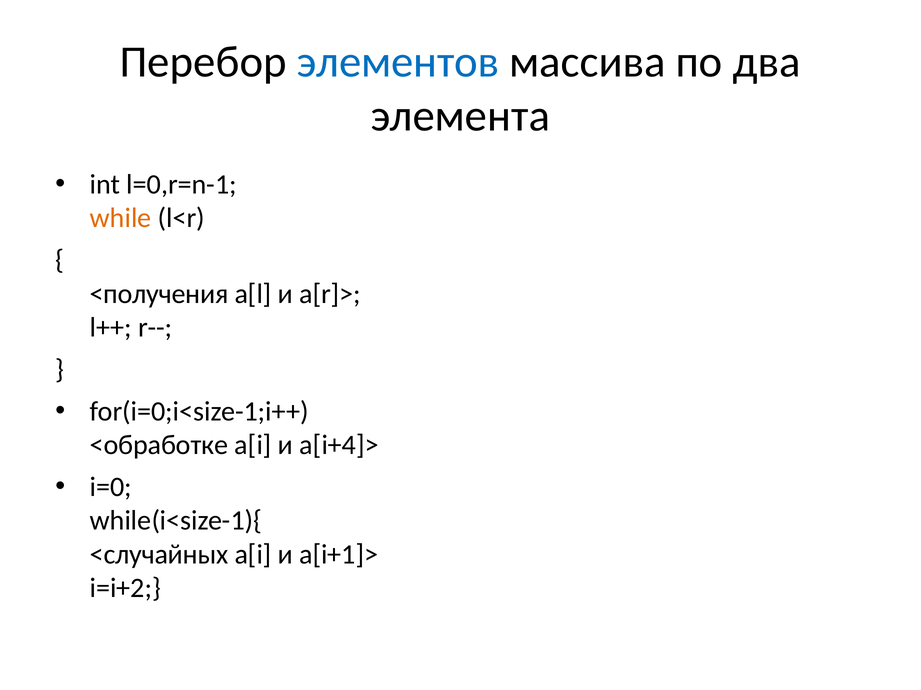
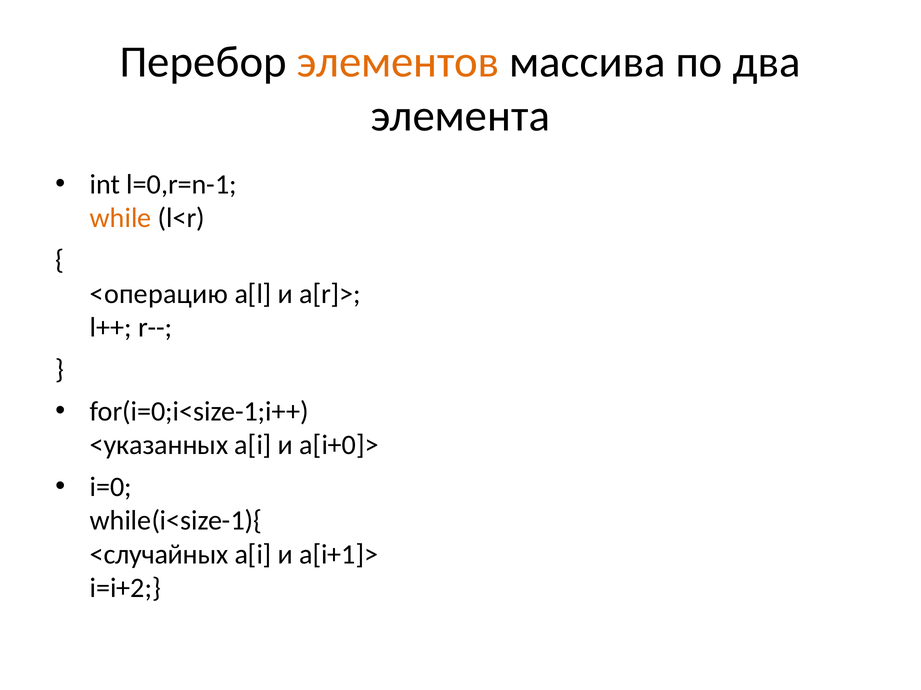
элементов colour: blue -> orange
<получения: <получения -> <операцию
<обработке: <обработке -> <указанных
a[i+4]>: a[i+4]> -> a[i+0]>
